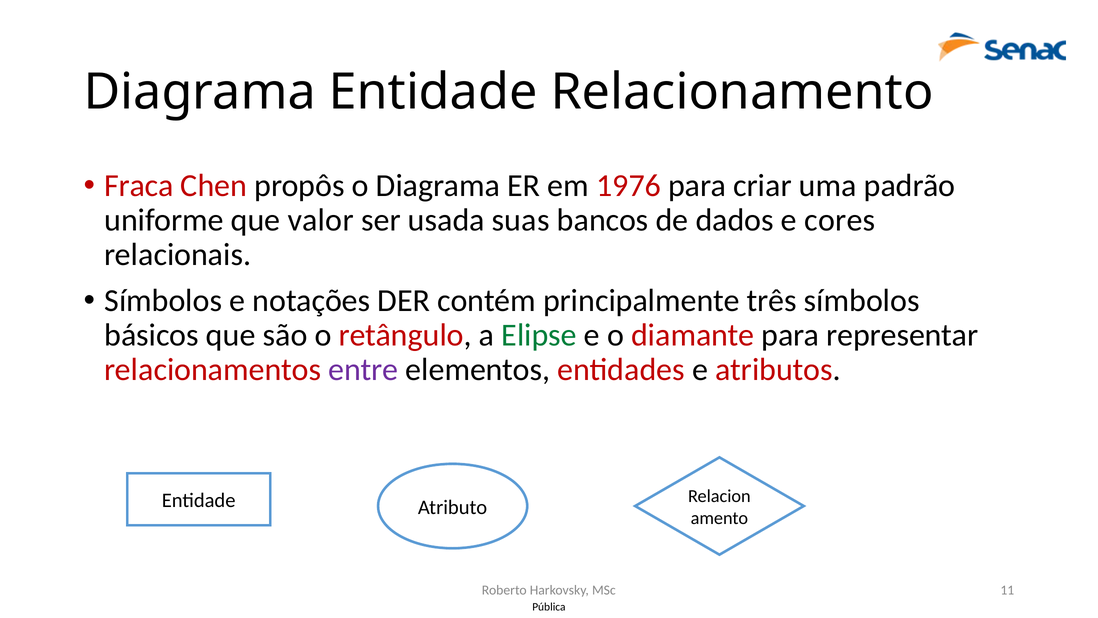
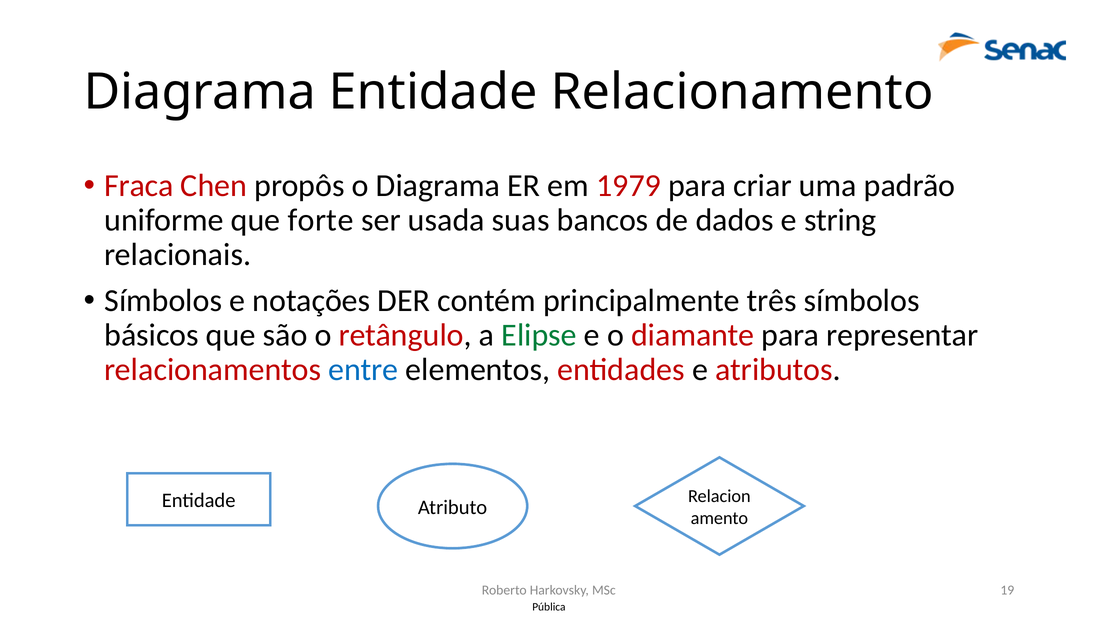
1976: 1976 -> 1979
valor: valor -> forte
cores: cores -> string
entre colour: purple -> blue
11: 11 -> 19
